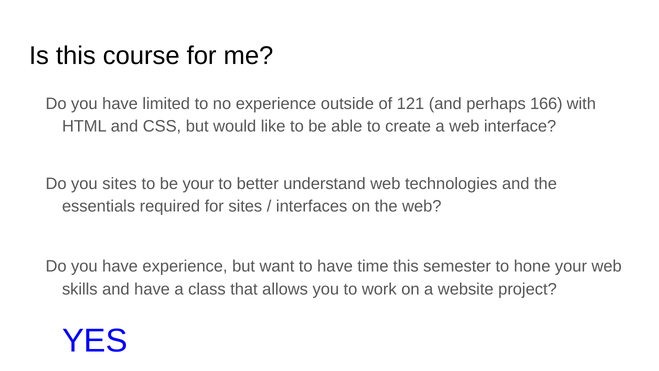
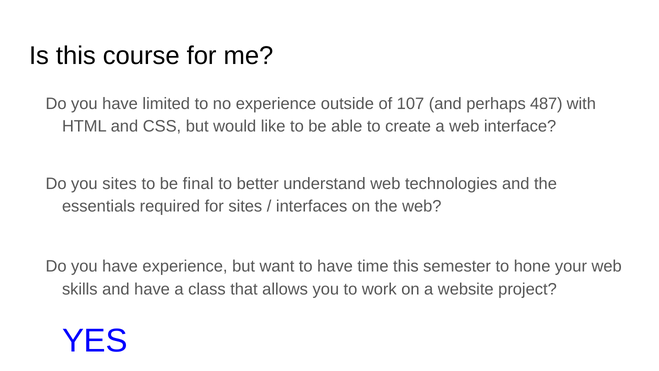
121: 121 -> 107
166: 166 -> 487
be your: your -> final
